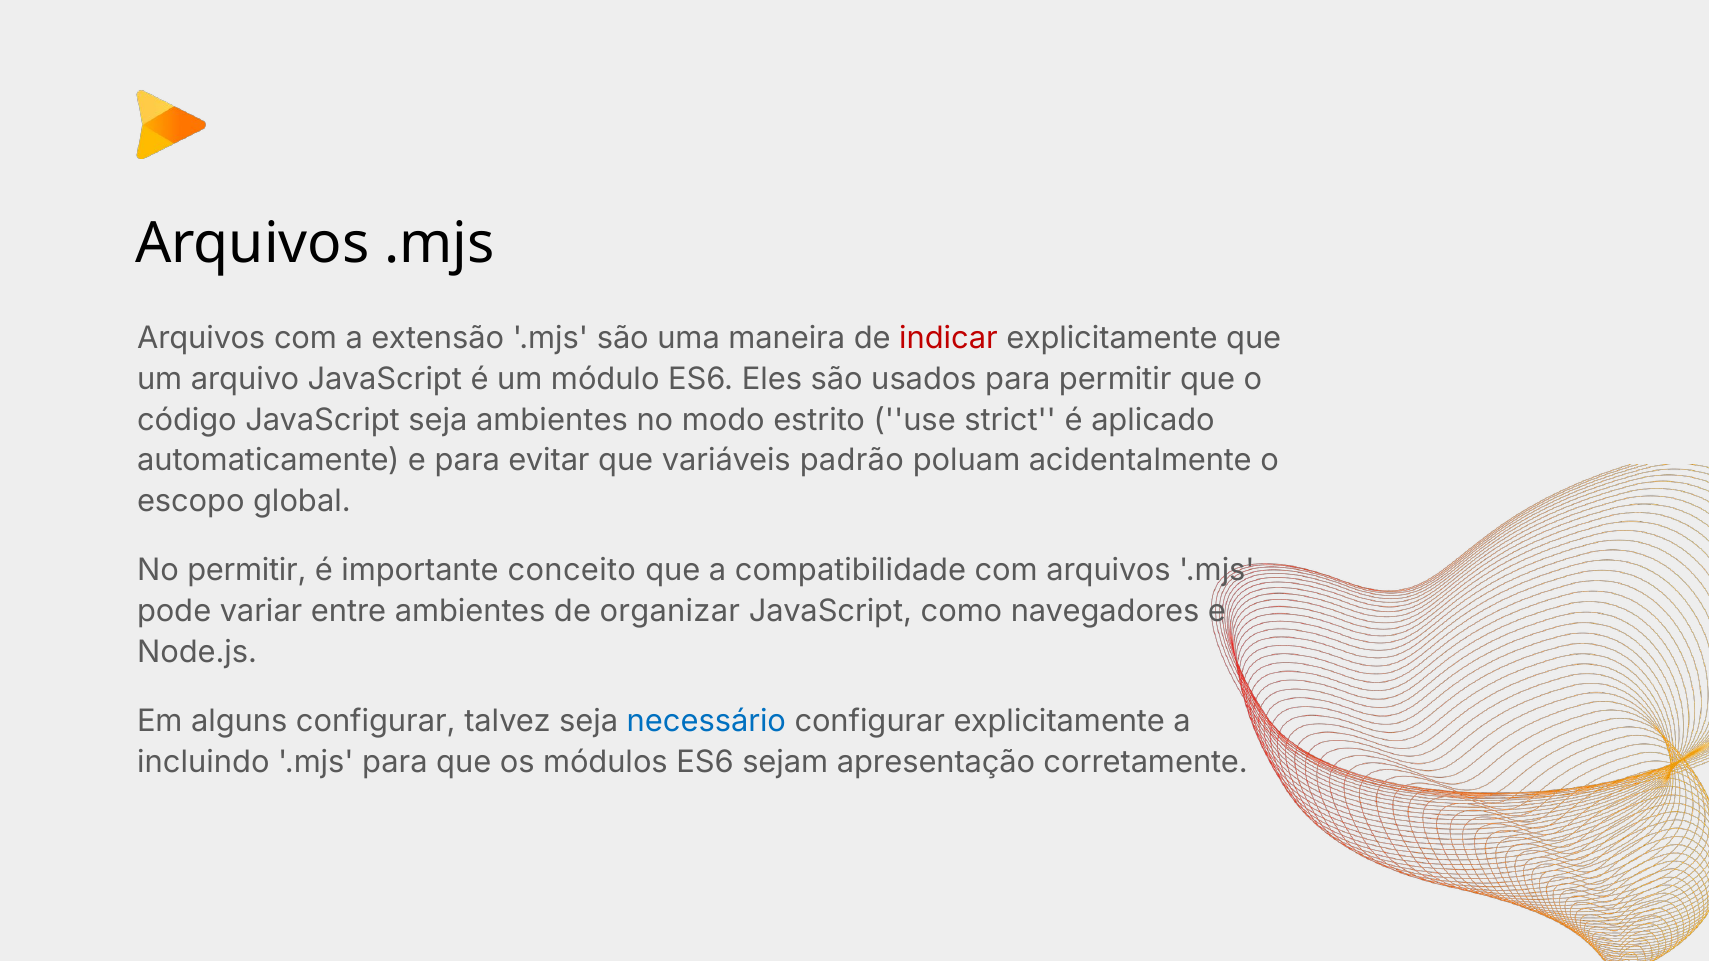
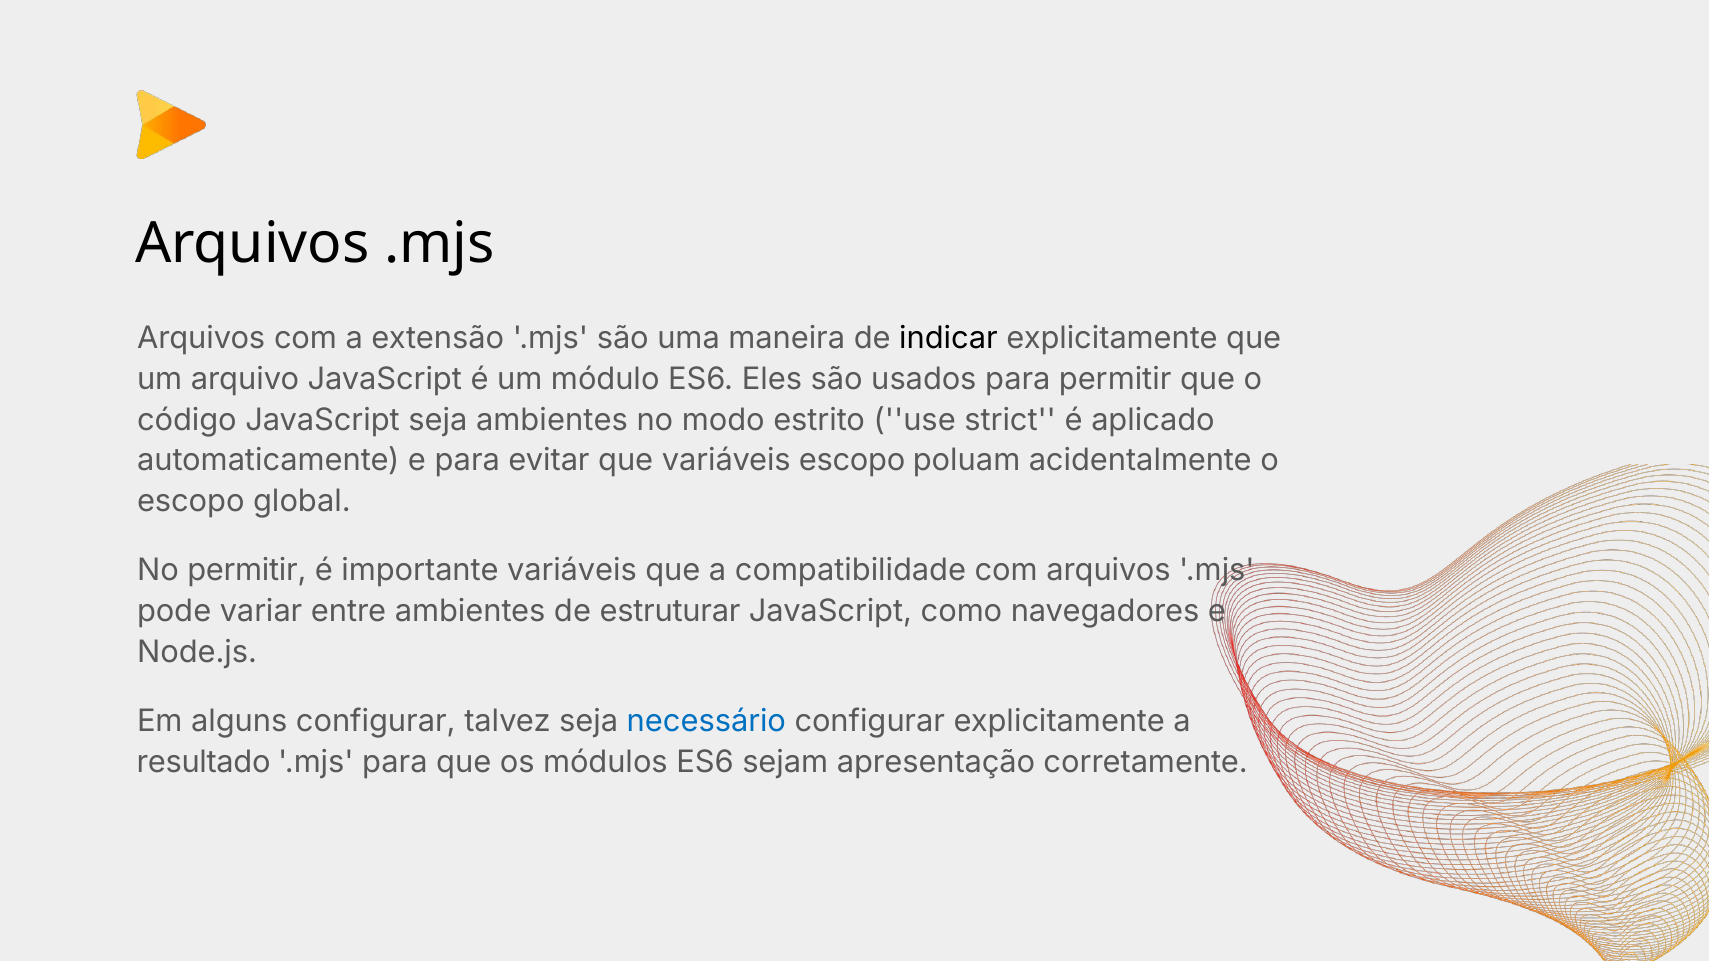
indicar colour: red -> black
variáveis padrão: padrão -> escopo
importante conceito: conceito -> variáveis
organizar: organizar -> estruturar
incluindo: incluindo -> resultado
